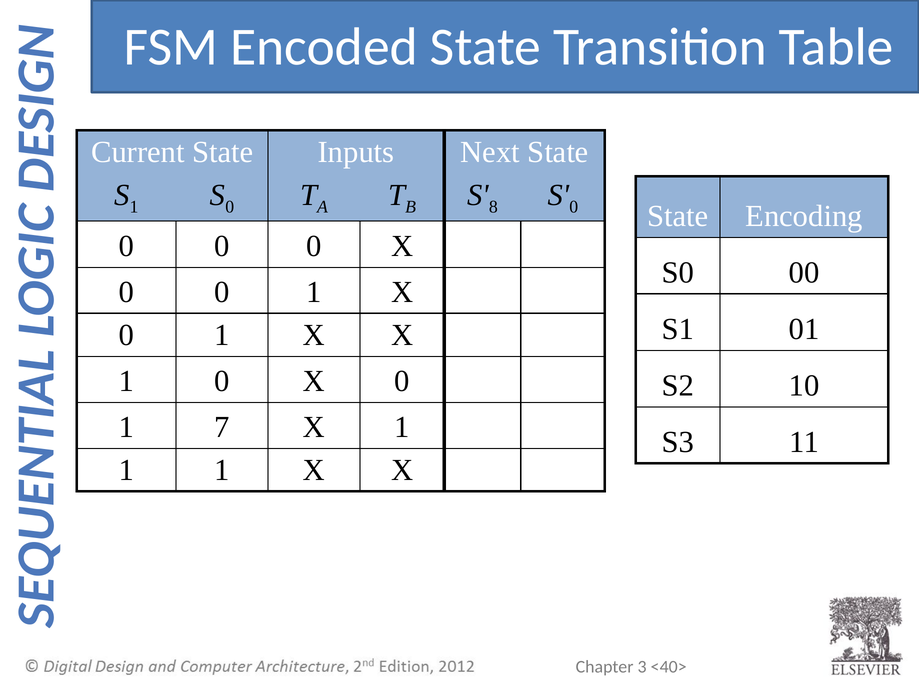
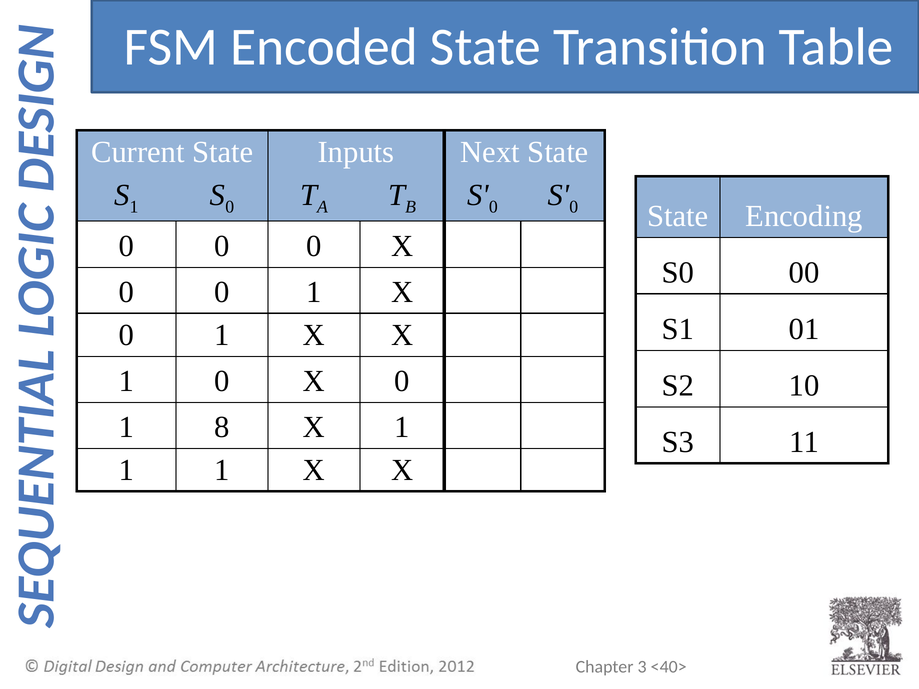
8 at (493, 207): 8 -> 0
7: 7 -> 8
